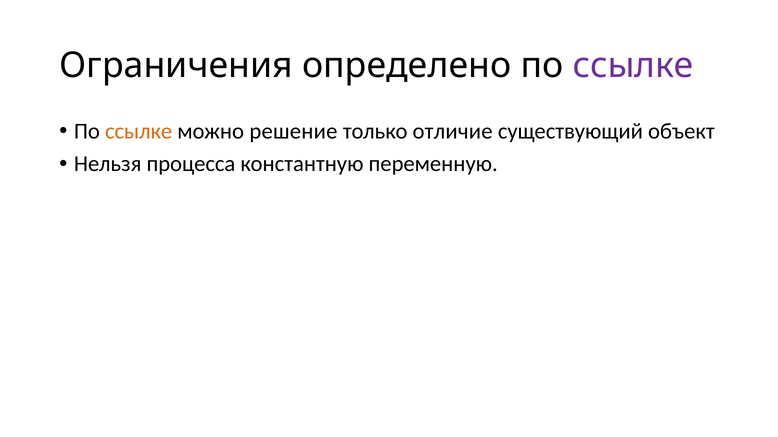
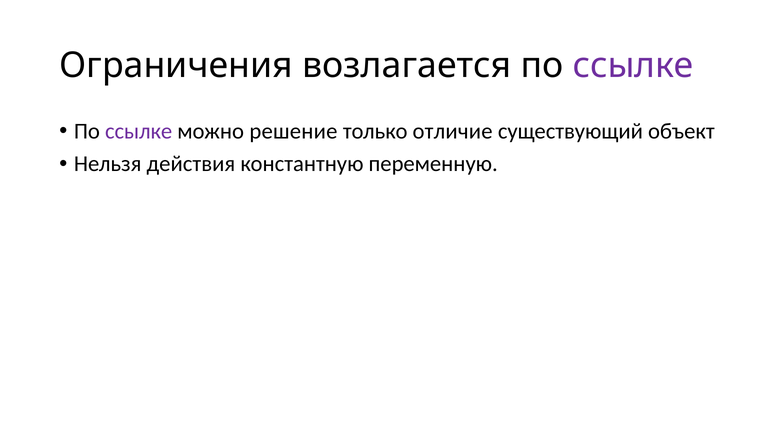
определено: определено -> возлагается
ссылке at (139, 132) colour: orange -> purple
процесса: процесса -> действия
